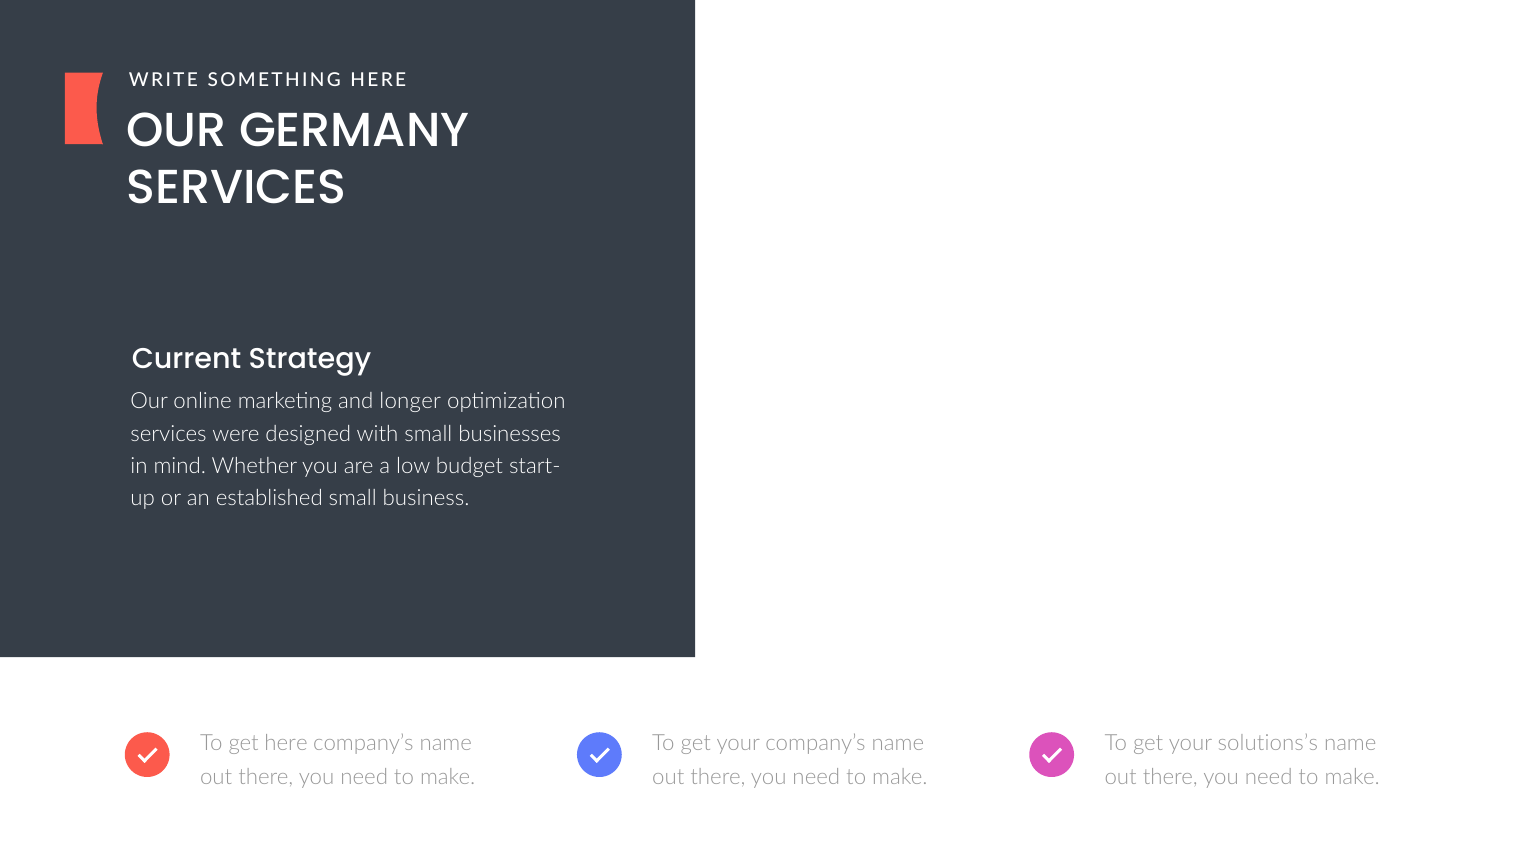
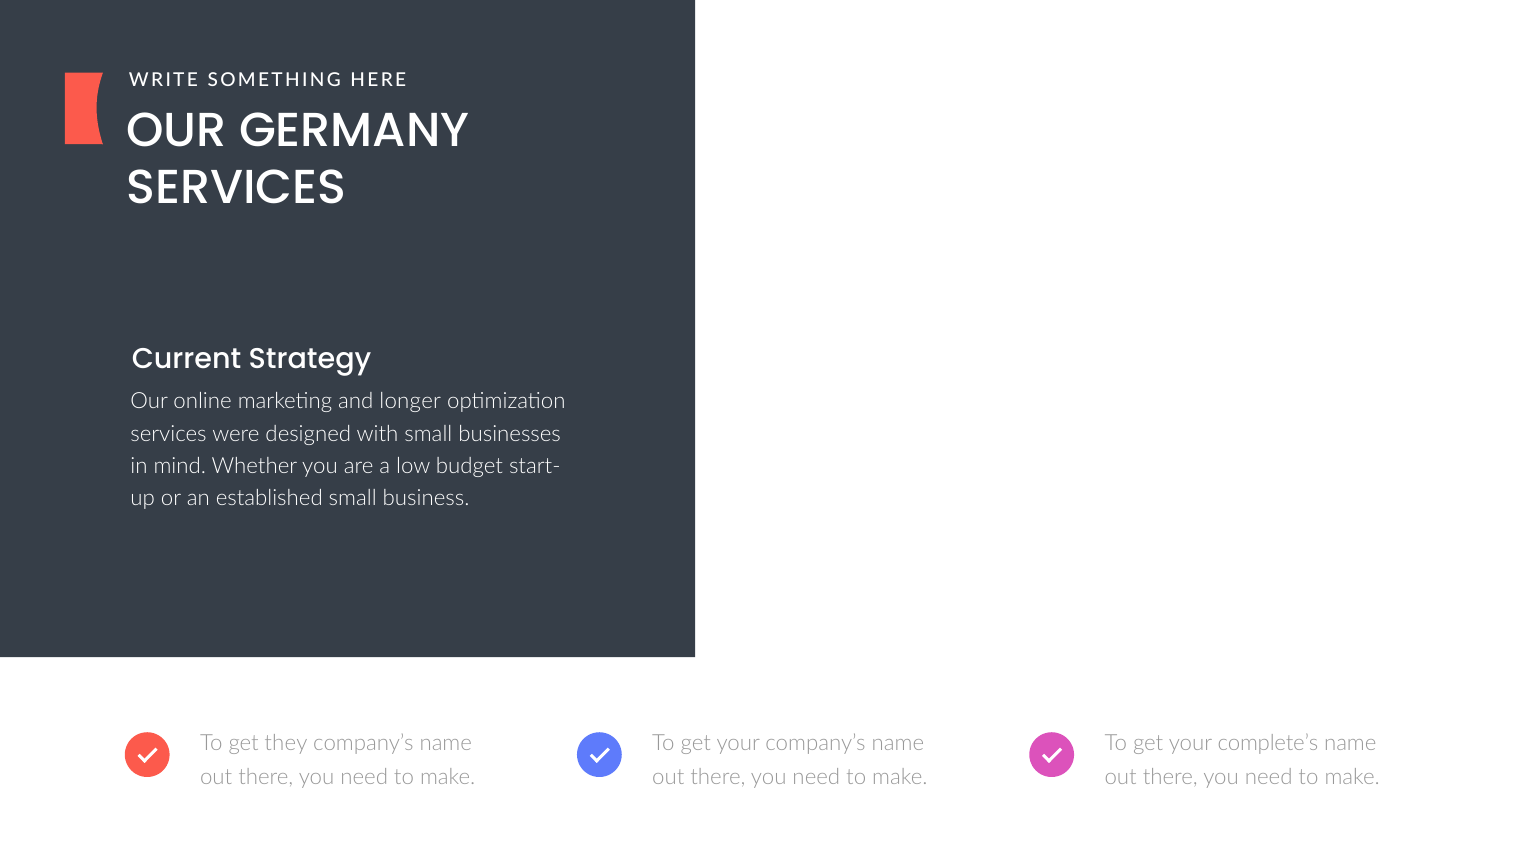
get here: here -> they
solutions’s: solutions’s -> complete’s
